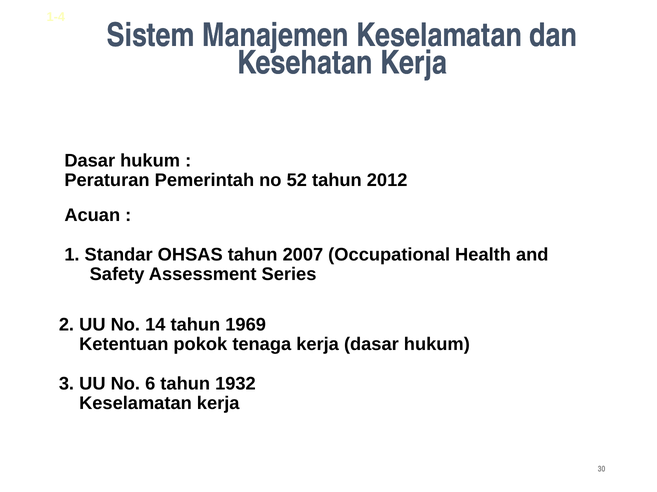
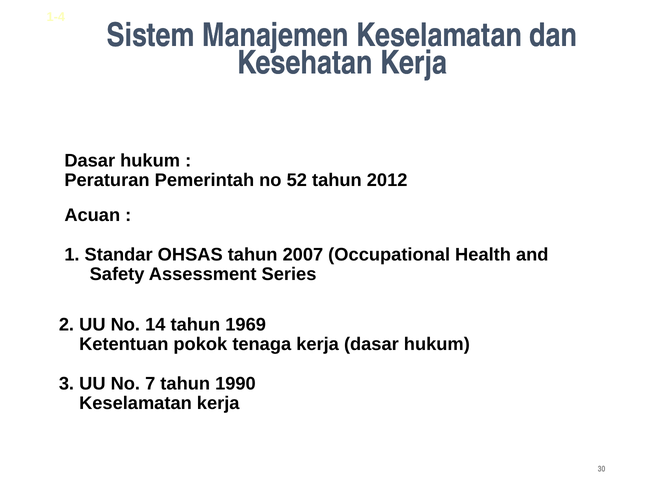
6: 6 -> 7
1932: 1932 -> 1990
